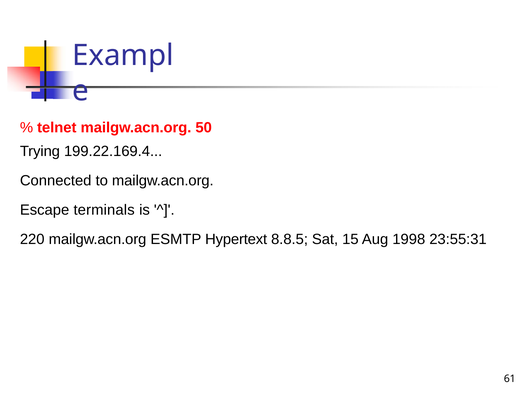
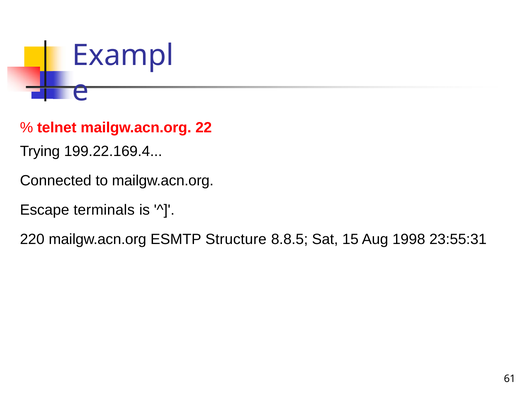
50: 50 -> 22
Hypertext: Hypertext -> Structure
